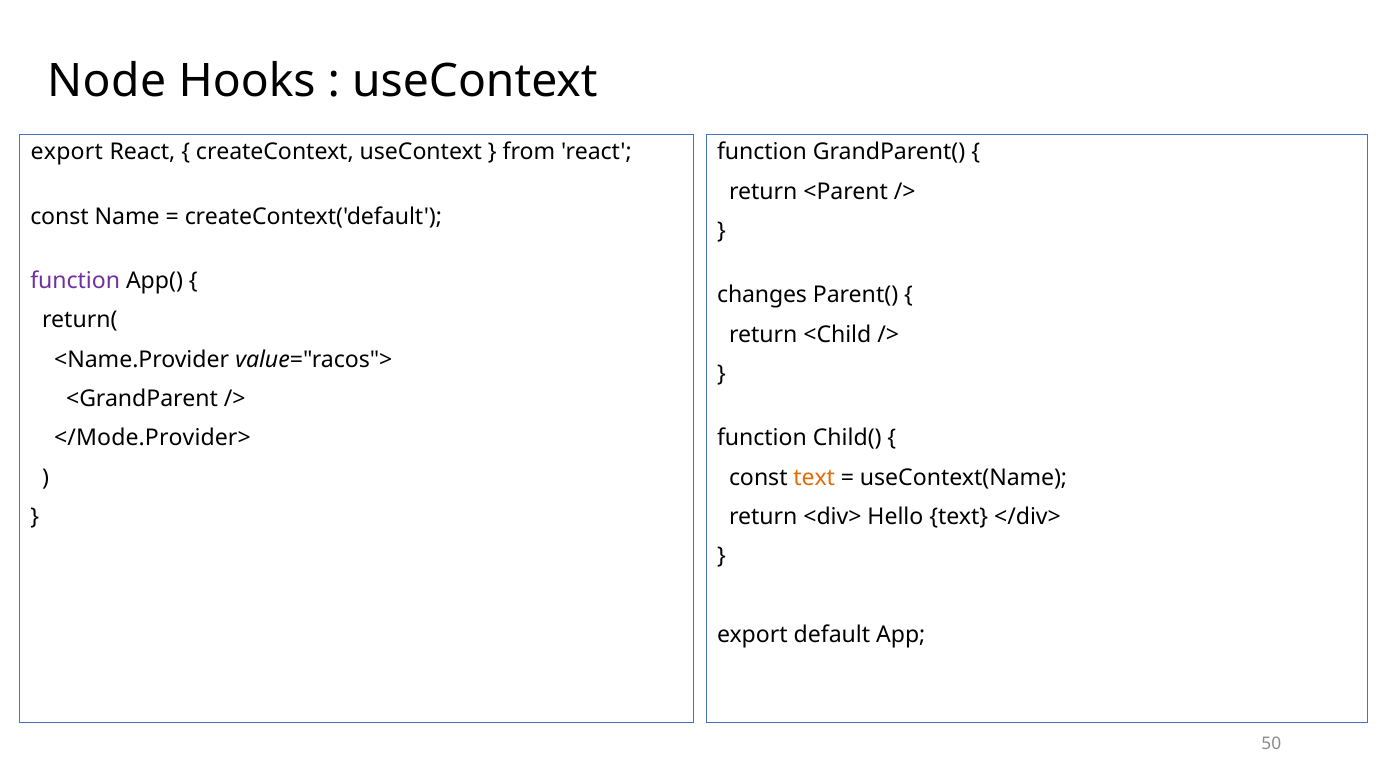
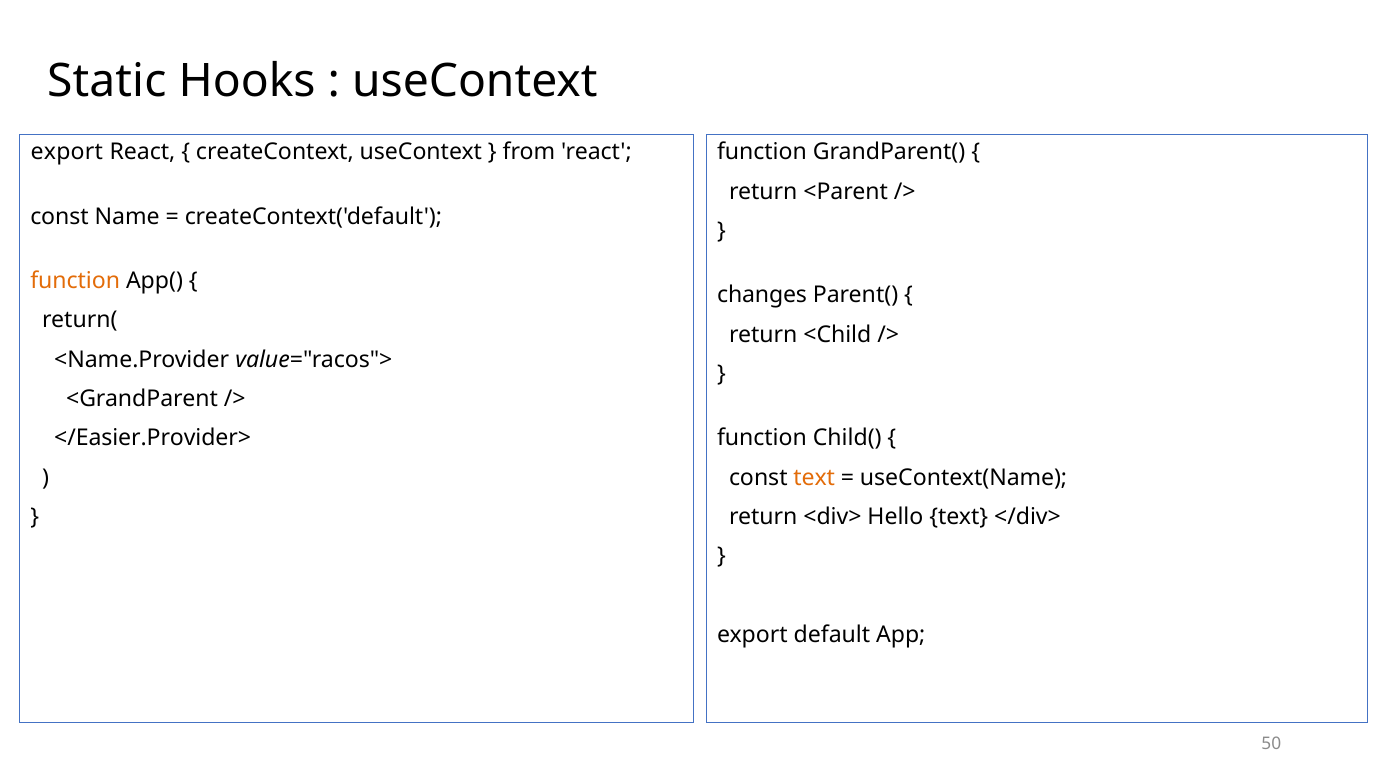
Node: Node -> Static
function at (75, 281) colour: purple -> orange
</Mode.Provider>: </Mode.Provider> -> </Easier.Provider>
